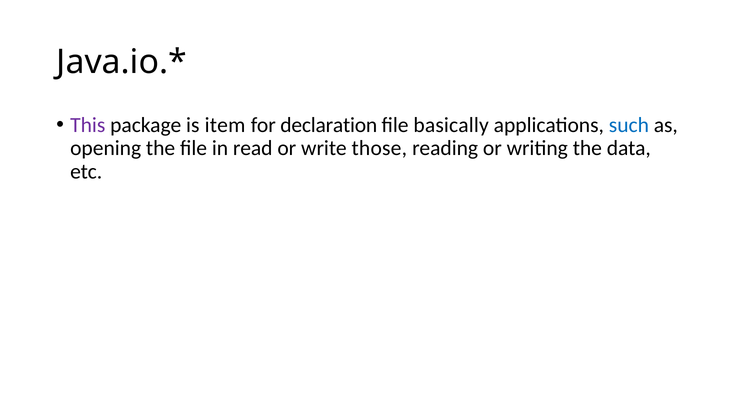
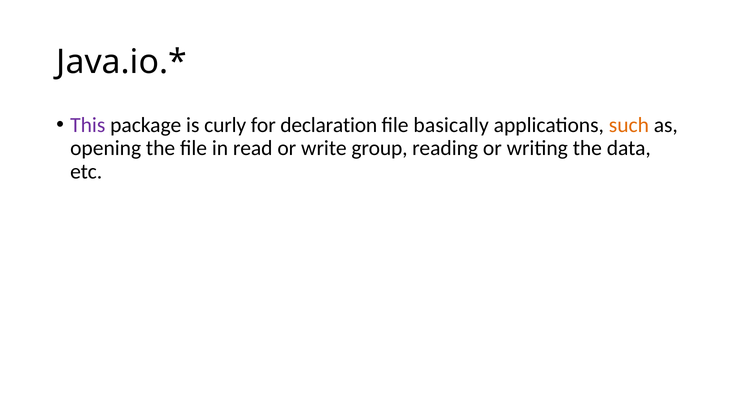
item: item -> curly
such colour: blue -> orange
those: those -> group
